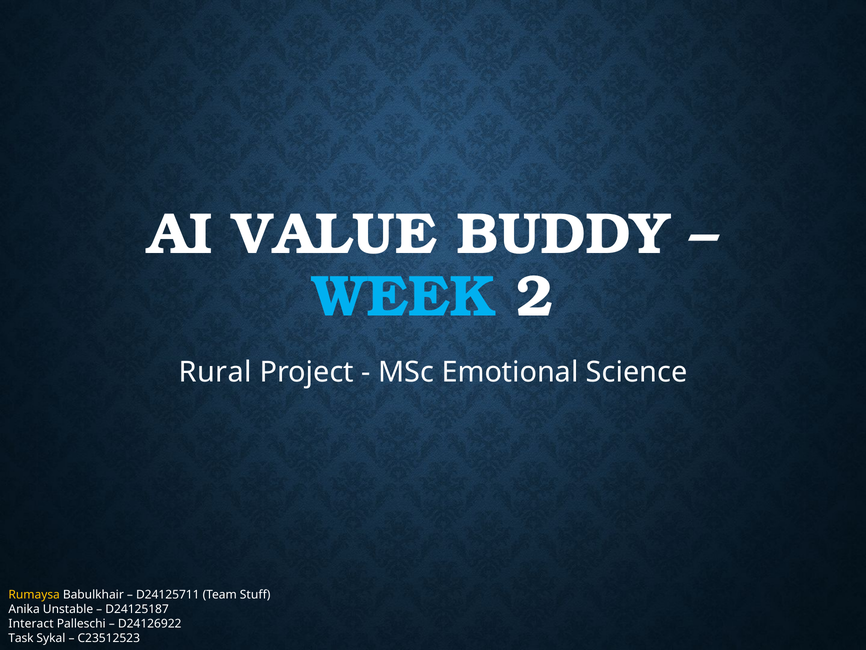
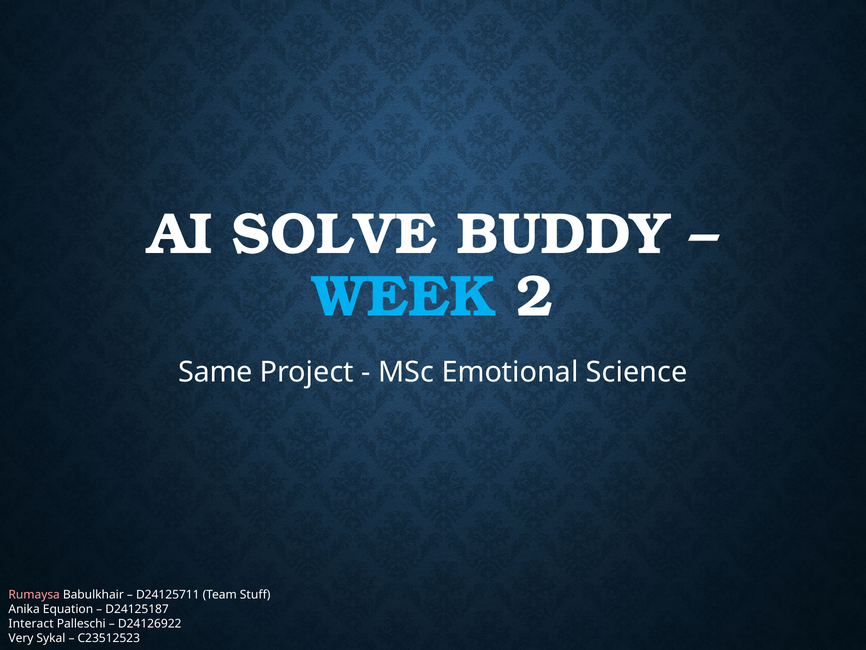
VALUE: VALUE -> SOLVE
Rural: Rural -> Same
Rumaysa colour: yellow -> pink
Unstable: Unstable -> Equation
Task: Task -> Very
